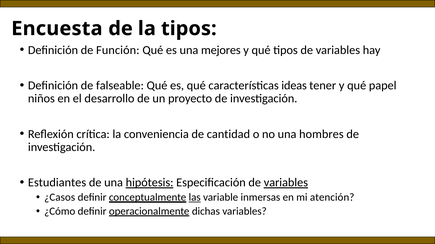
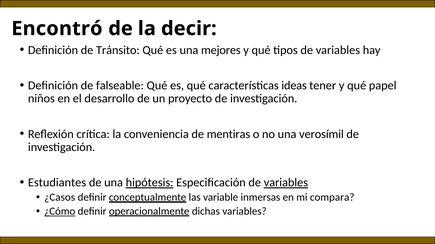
Encuesta: Encuesta -> Encontró
la tipos: tipos -> decir
Función: Función -> Tránsito
cantidad: cantidad -> mentiras
hombres: hombres -> verosímil
las underline: present -> none
atención: atención -> compara
¿Cómo underline: none -> present
